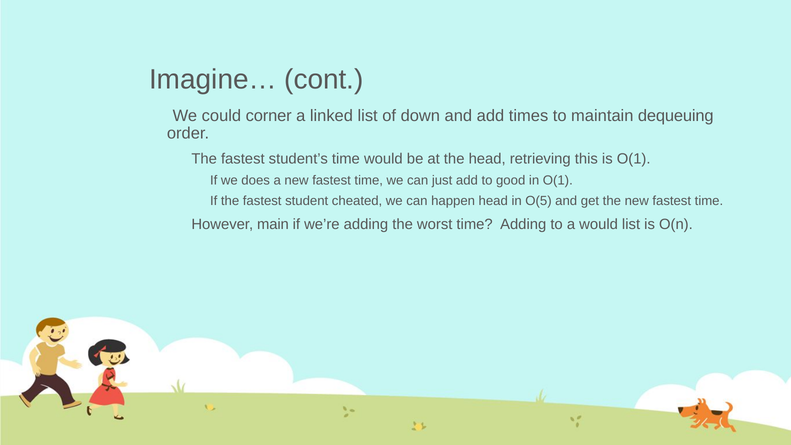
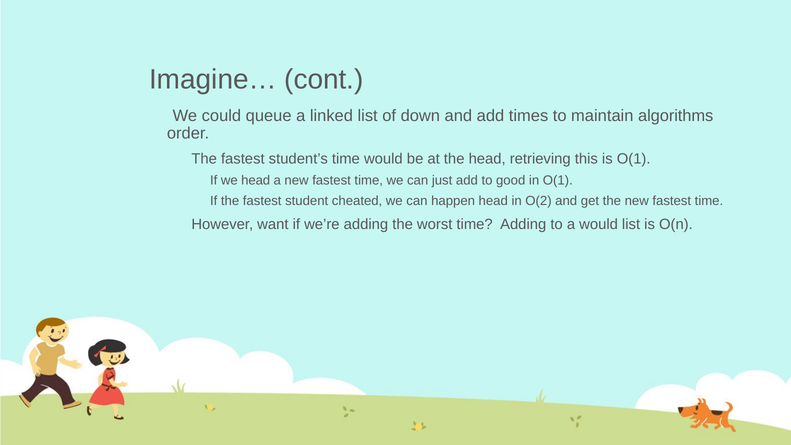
corner: corner -> queue
dequeuing: dequeuing -> algorithms
we does: does -> head
O(5: O(5 -> O(2
main: main -> want
